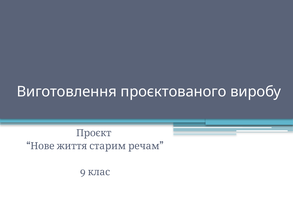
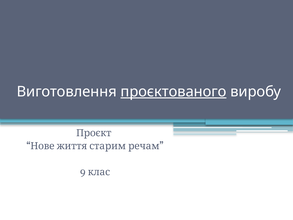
проєктованого underline: none -> present
